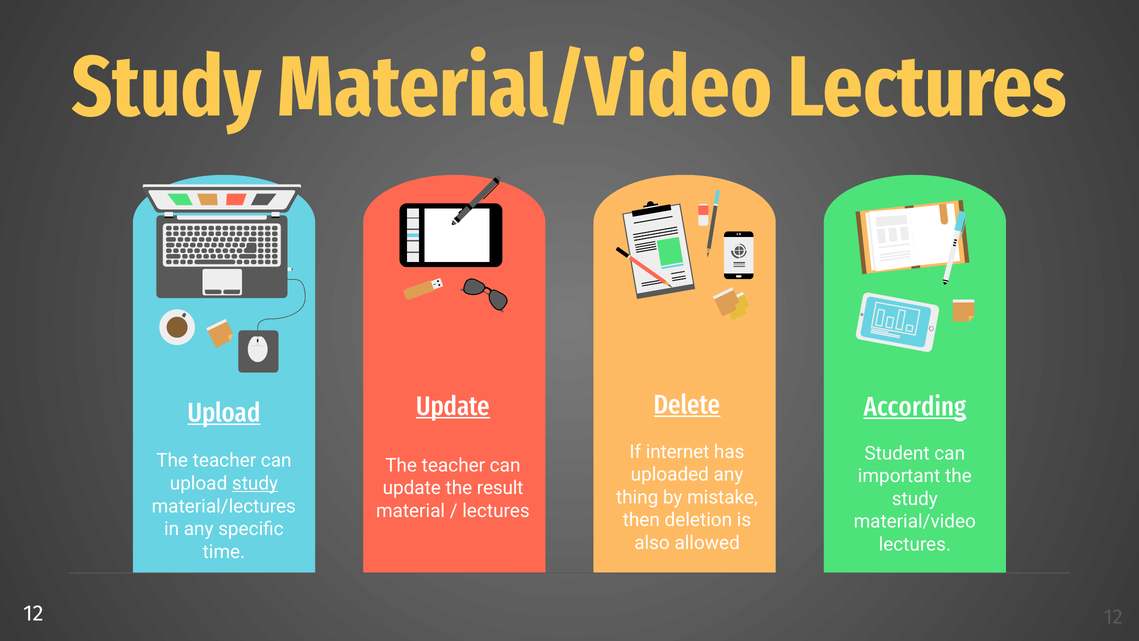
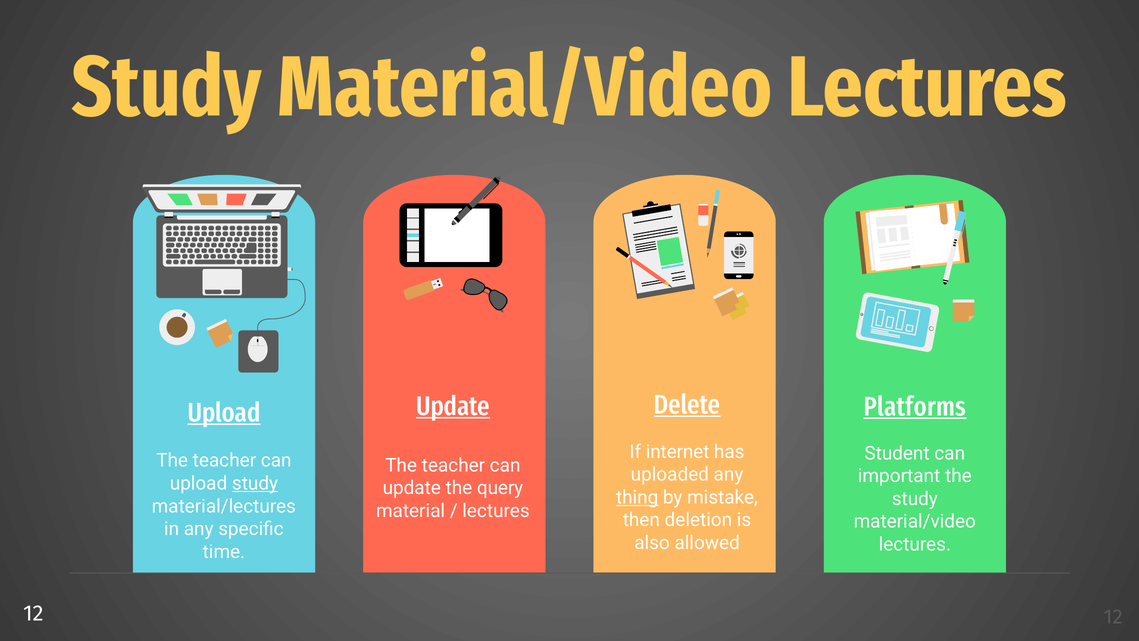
According: According -> Platforms
result: result -> query
thing underline: none -> present
